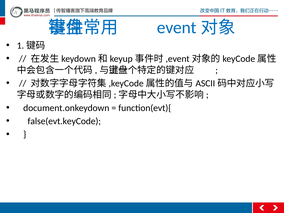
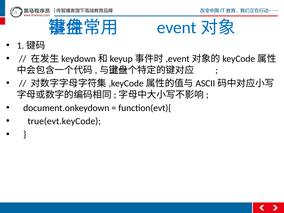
false(evt.keyCode: false(evt.keyCode -> true(evt.keyCode
